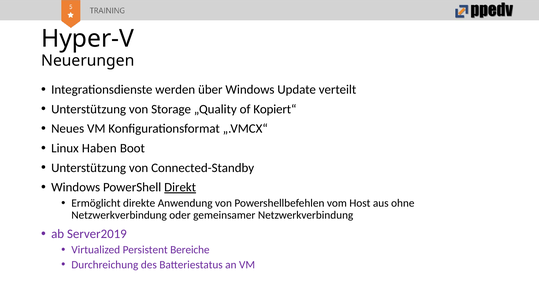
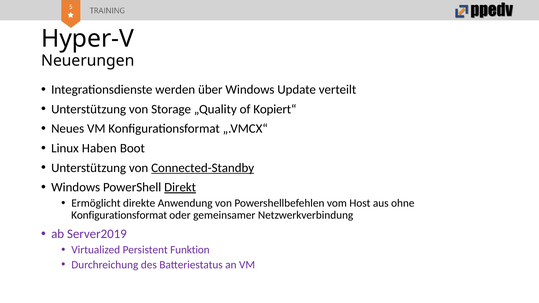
Connected-Standby underline: none -> present
Netzwerkverbindung at (119, 215): Netzwerkverbindung -> Konfigurationsformat
Bereiche: Bereiche -> Funktion
